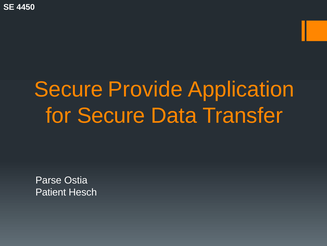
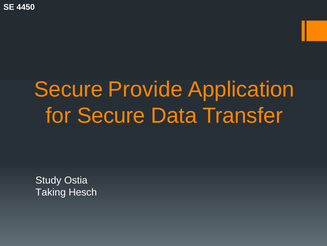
Parse: Parse -> Study
Patient: Patient -> Taking
